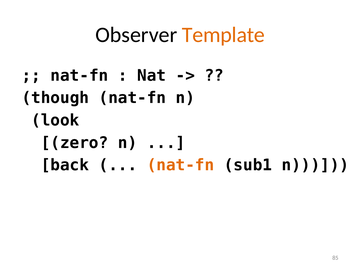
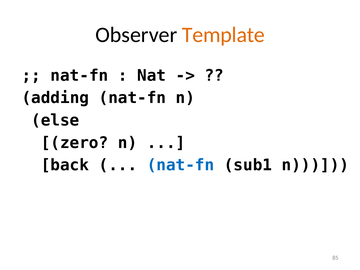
though: though -> adding
look: look -> else
nat-fn at (181, 165) colour: orange -> blue
